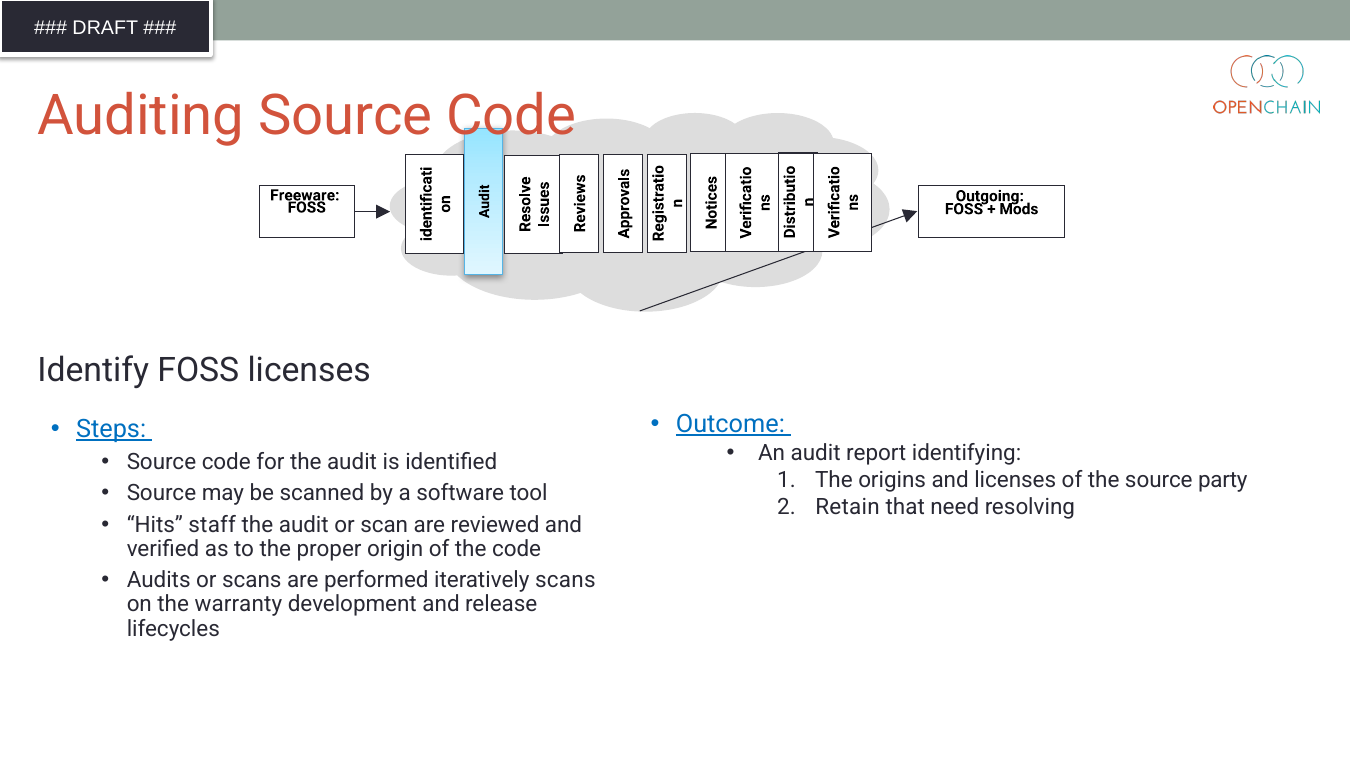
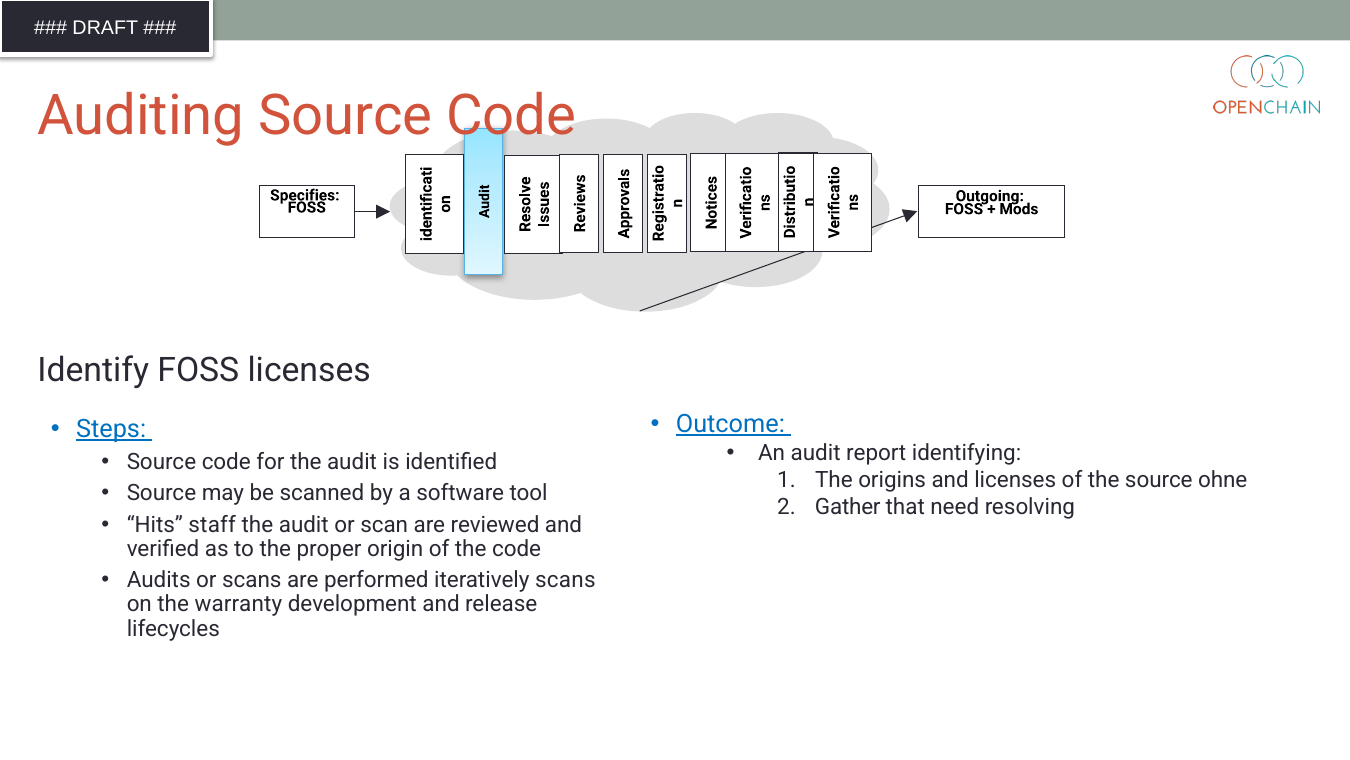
Freeware: Freeware -> Specifies
party: party -> ohne
Retain: Retain -> Gather
